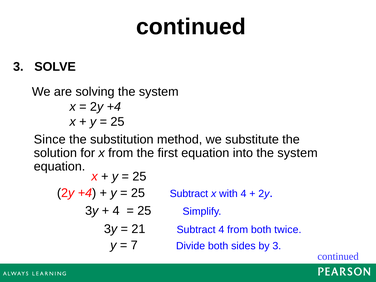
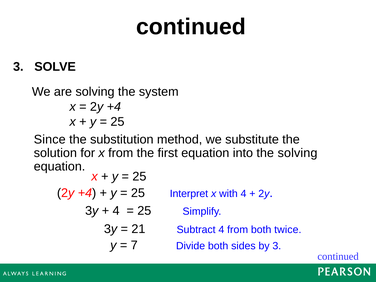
into the system: system -> solving
25 Subtract: Subtract -> Interpret
